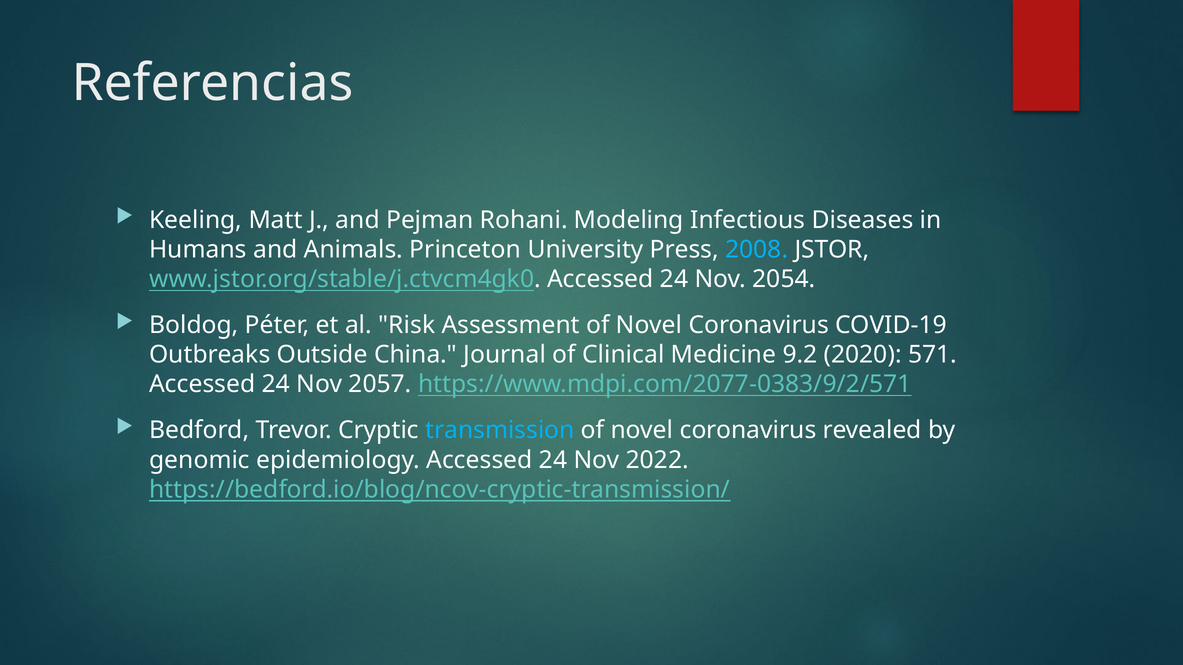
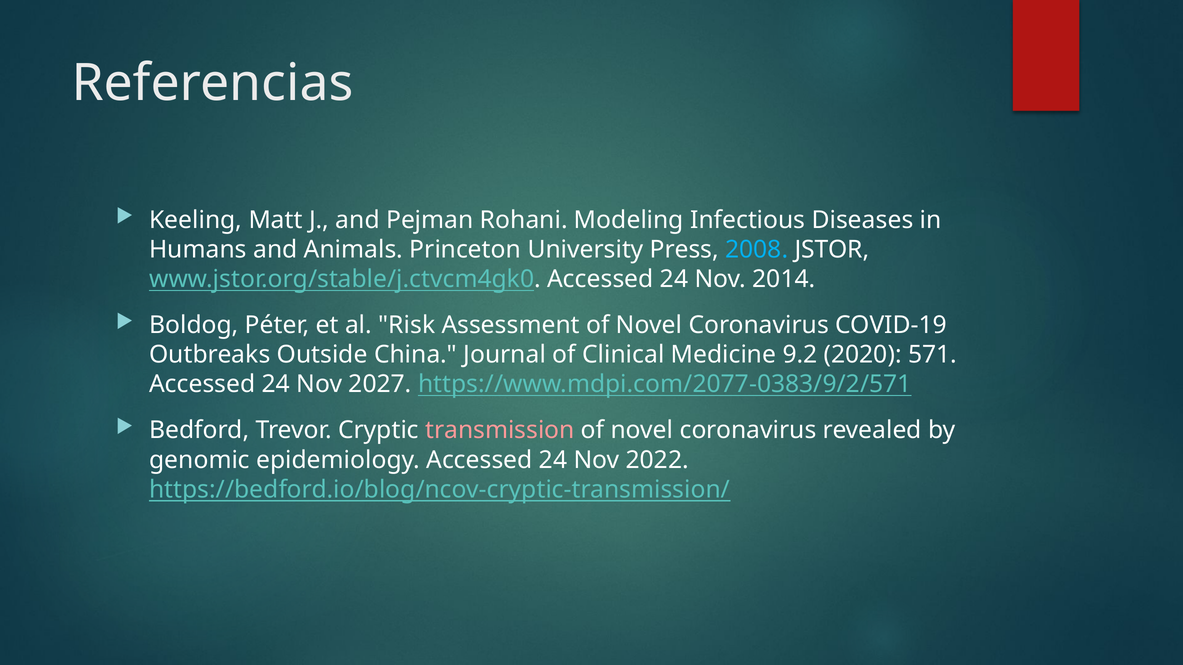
2054: 2054 -> 2014
2057: 2057 -> 2027
transmission colour: light blue -> pink
